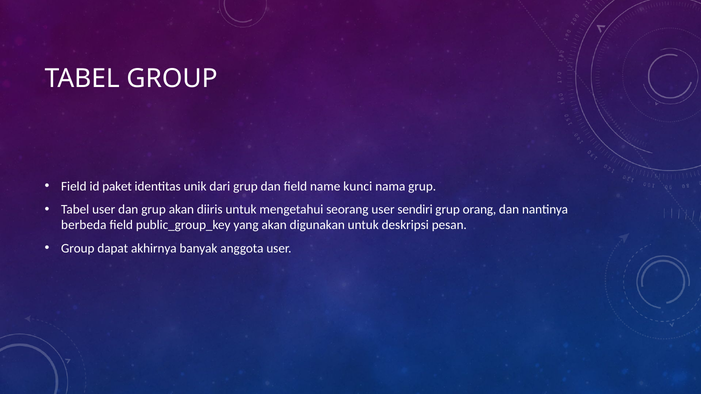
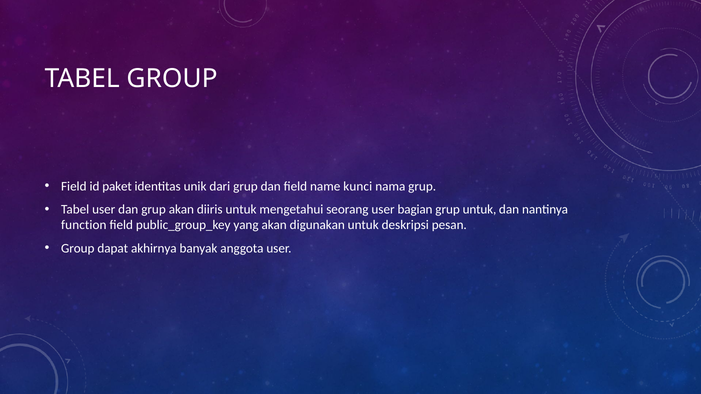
sendiri: sendiri -> bagian
grup orang: orang -> untuk
berbeda: berbeda -> function
